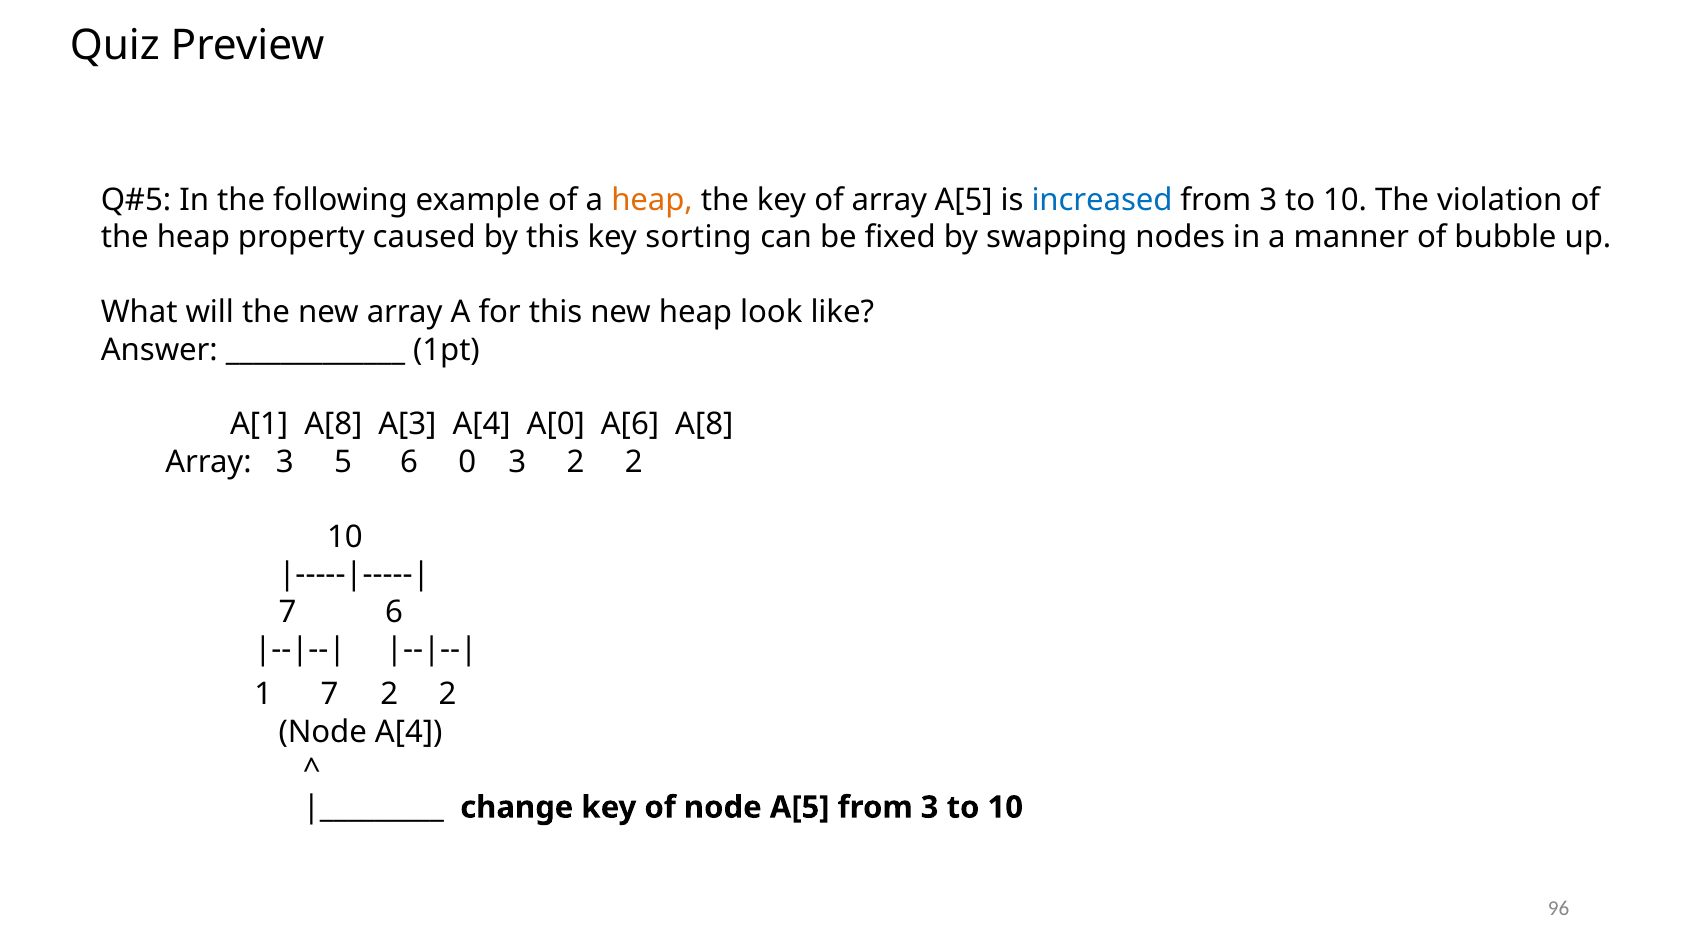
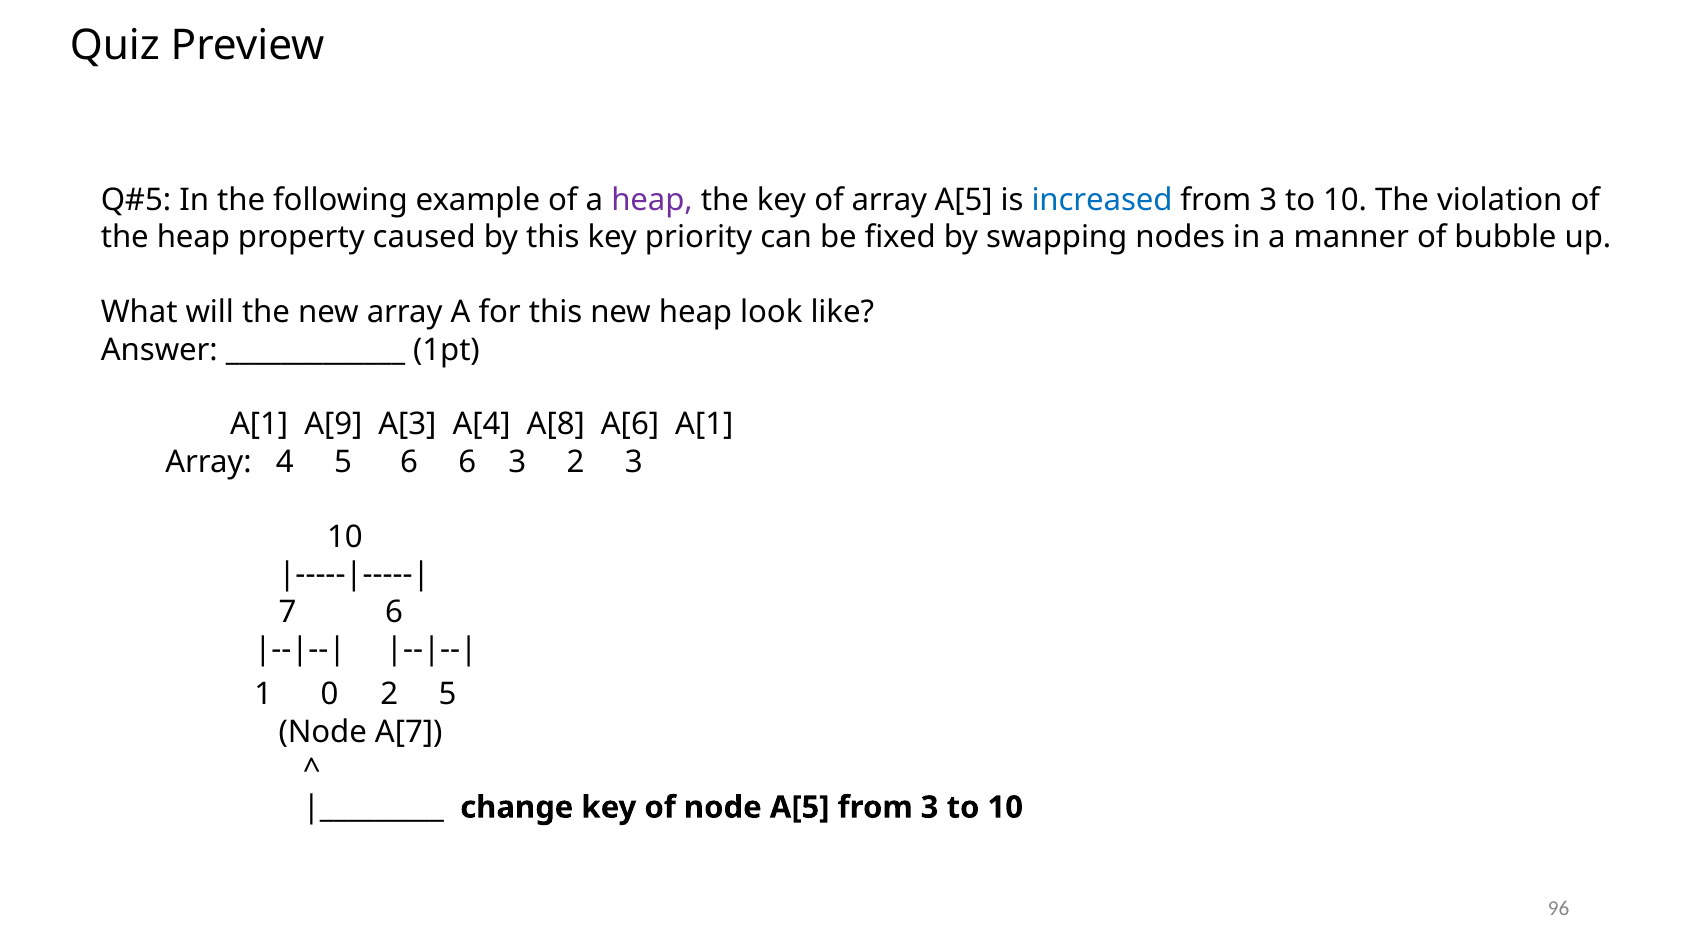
heap at (652, 200) colour: orange -> purple
sorting: sorting -> priority
A[1 A[8: A[8 -> A[9
A[0: A[0 -> A[8
A[6 A[8: A[8 -> A[1
Array 3: 3 -> 4
6 0: 0 -> 6
3 2 2: 2 -> 3
1 7: 7 -> 0
2 at (448, 694): 2 -> 5
Node A[4: A[4 -> A[7
